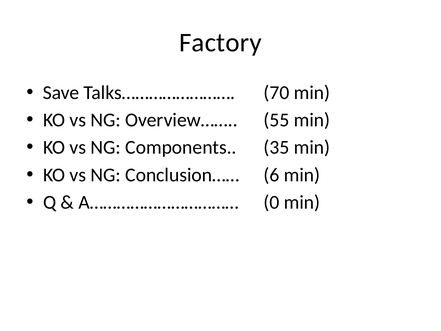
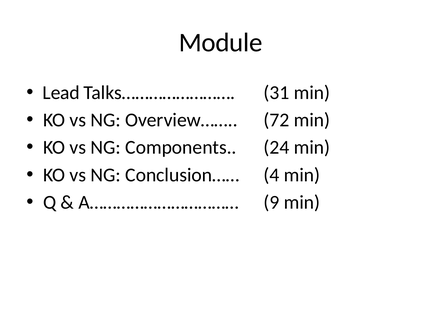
Factory: Factory -> Module
Save: Save -> Lead
70: 70 -> 31
55: 55 -> 72
35: 35 -> 24
6: 6 -> 4
0: 0 -> 9
